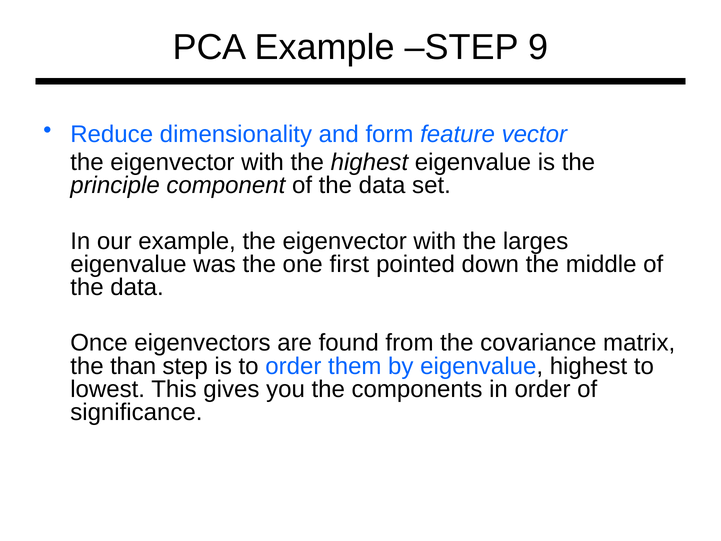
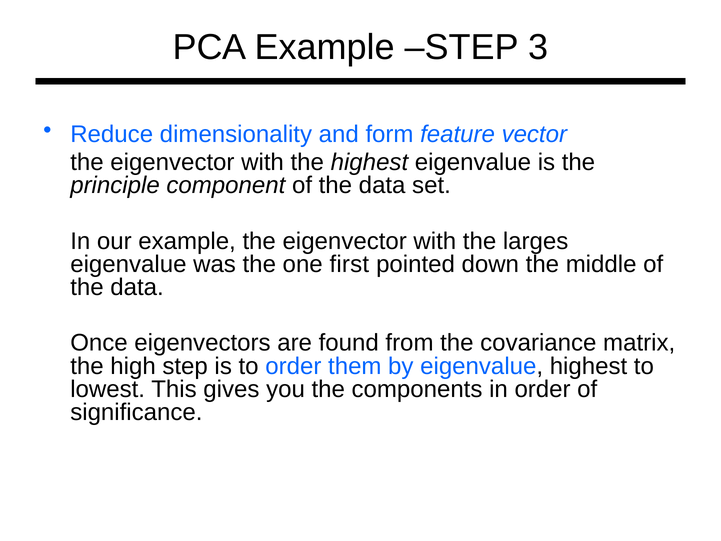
9: 9 -> 3
than: than -> high
